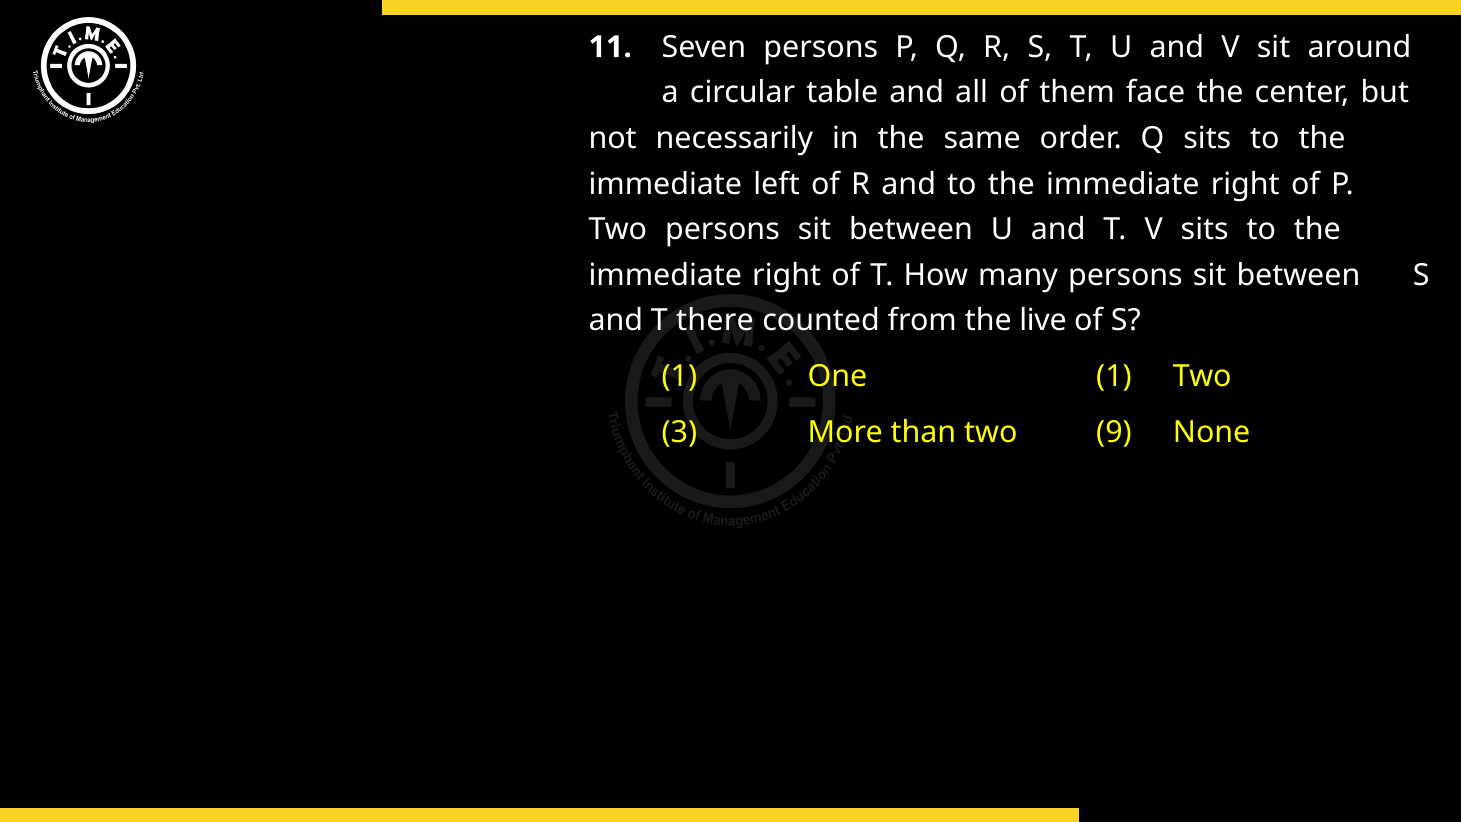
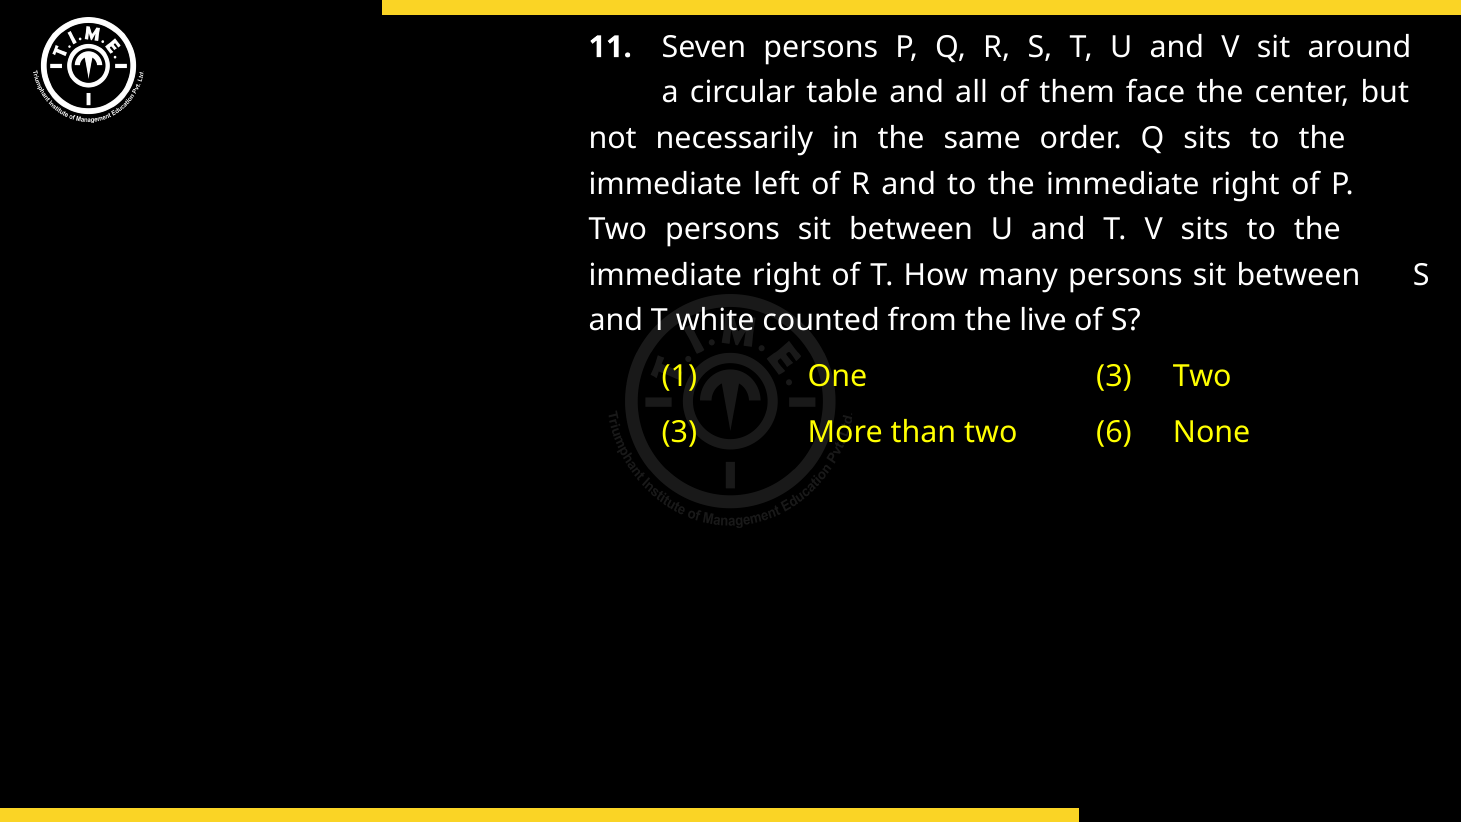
there: there -> white
One 1: 1 -> 3
9: 9 -> 6
